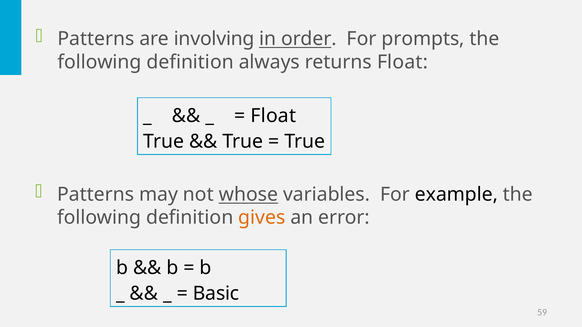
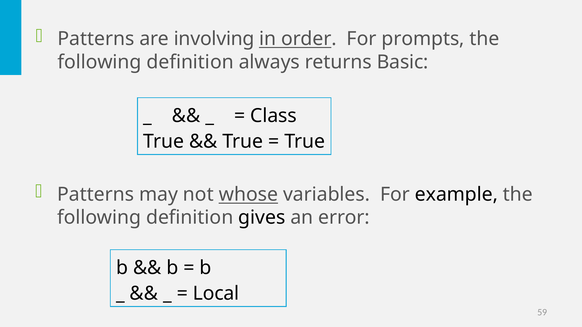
returns Float: Float -> Basic
Float at (273, 116): Float -> Class
gives colour: orange -> black
Basic: Basic -> Local
